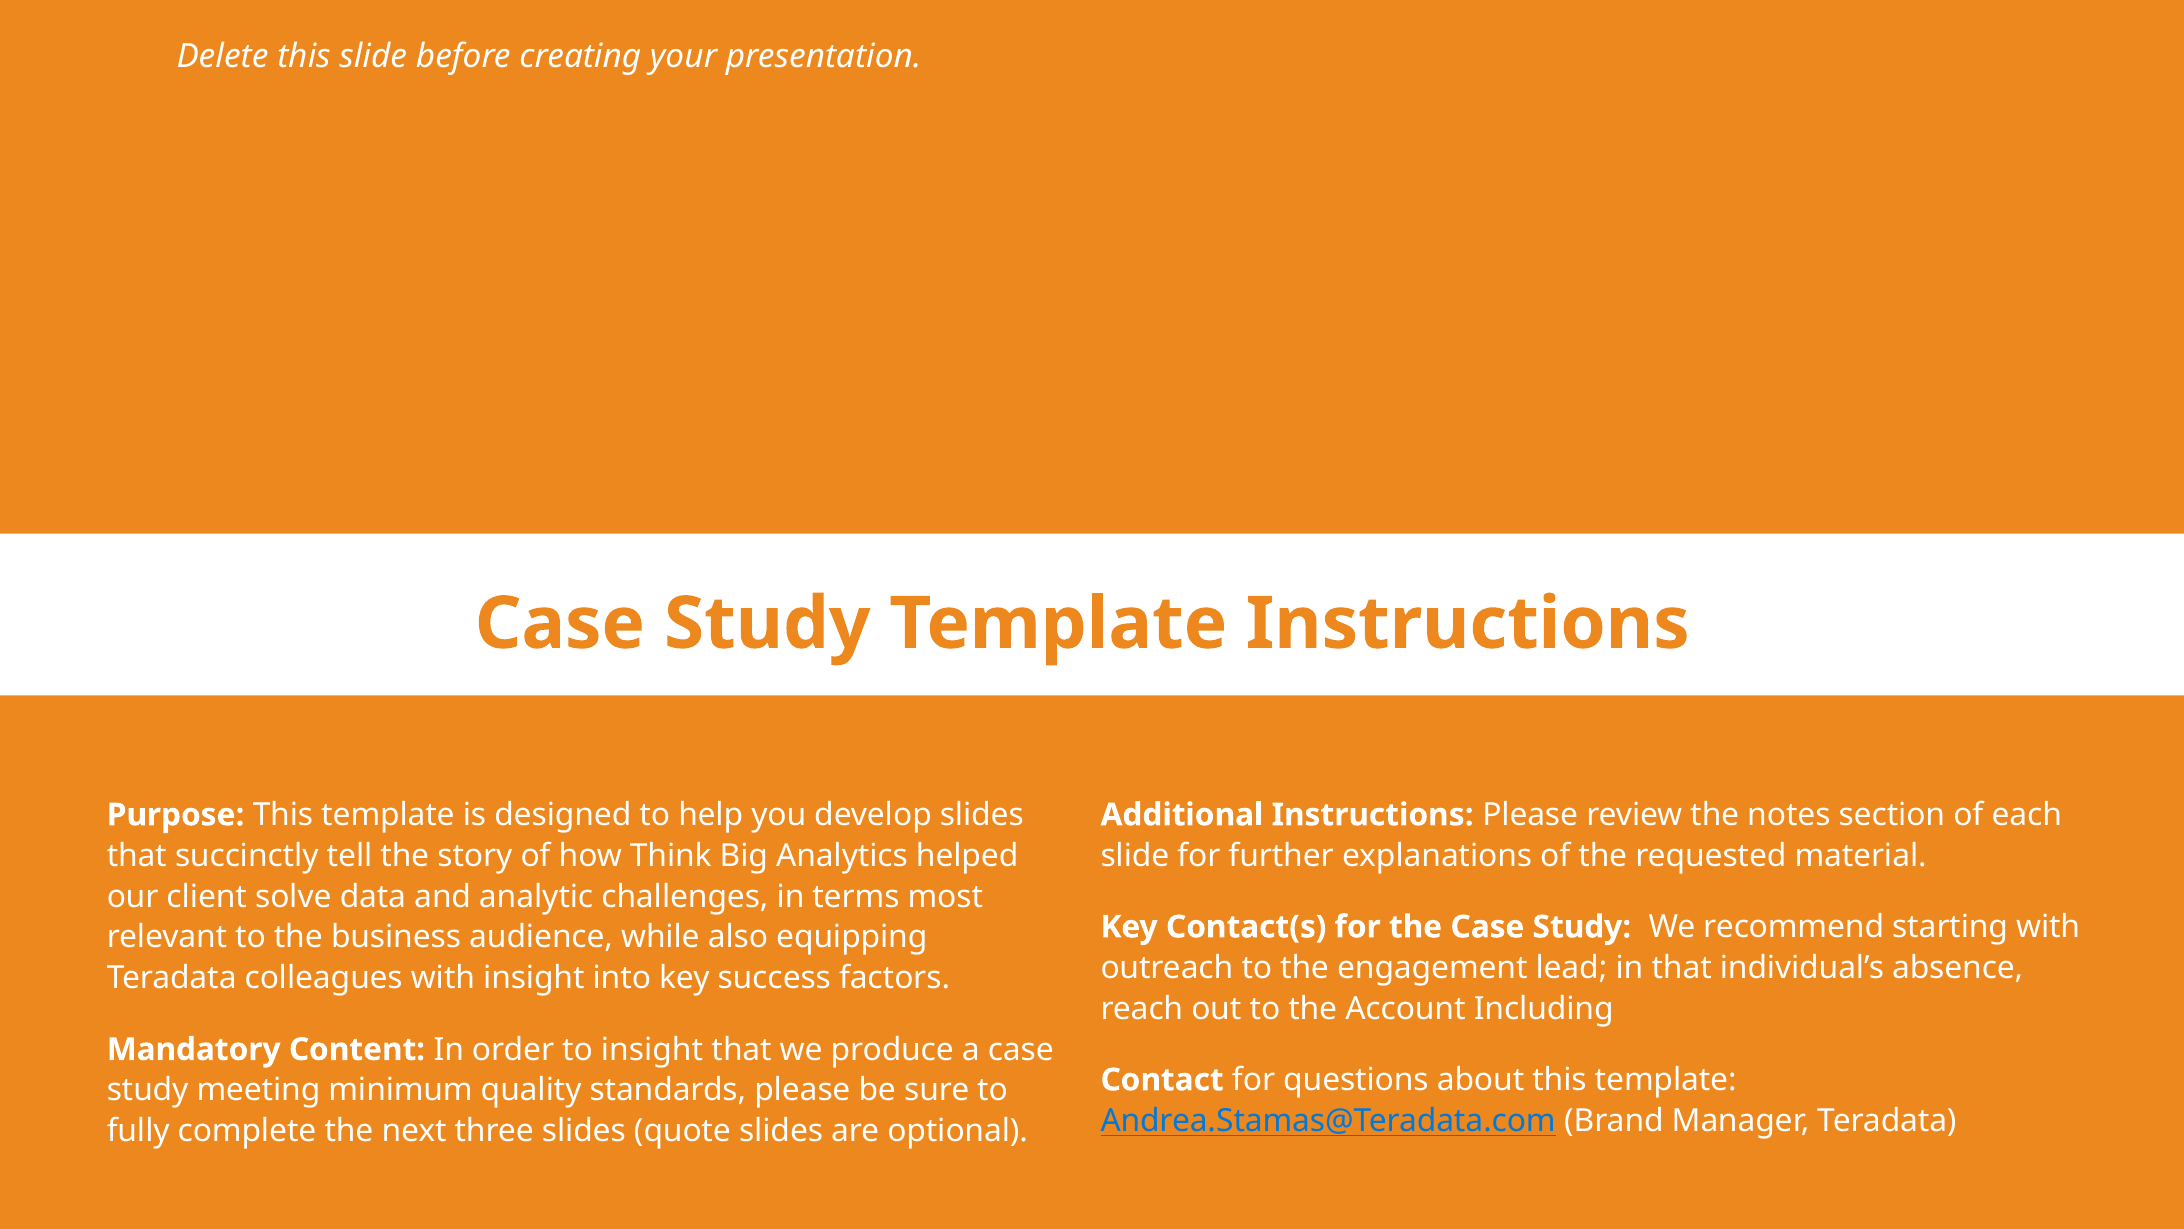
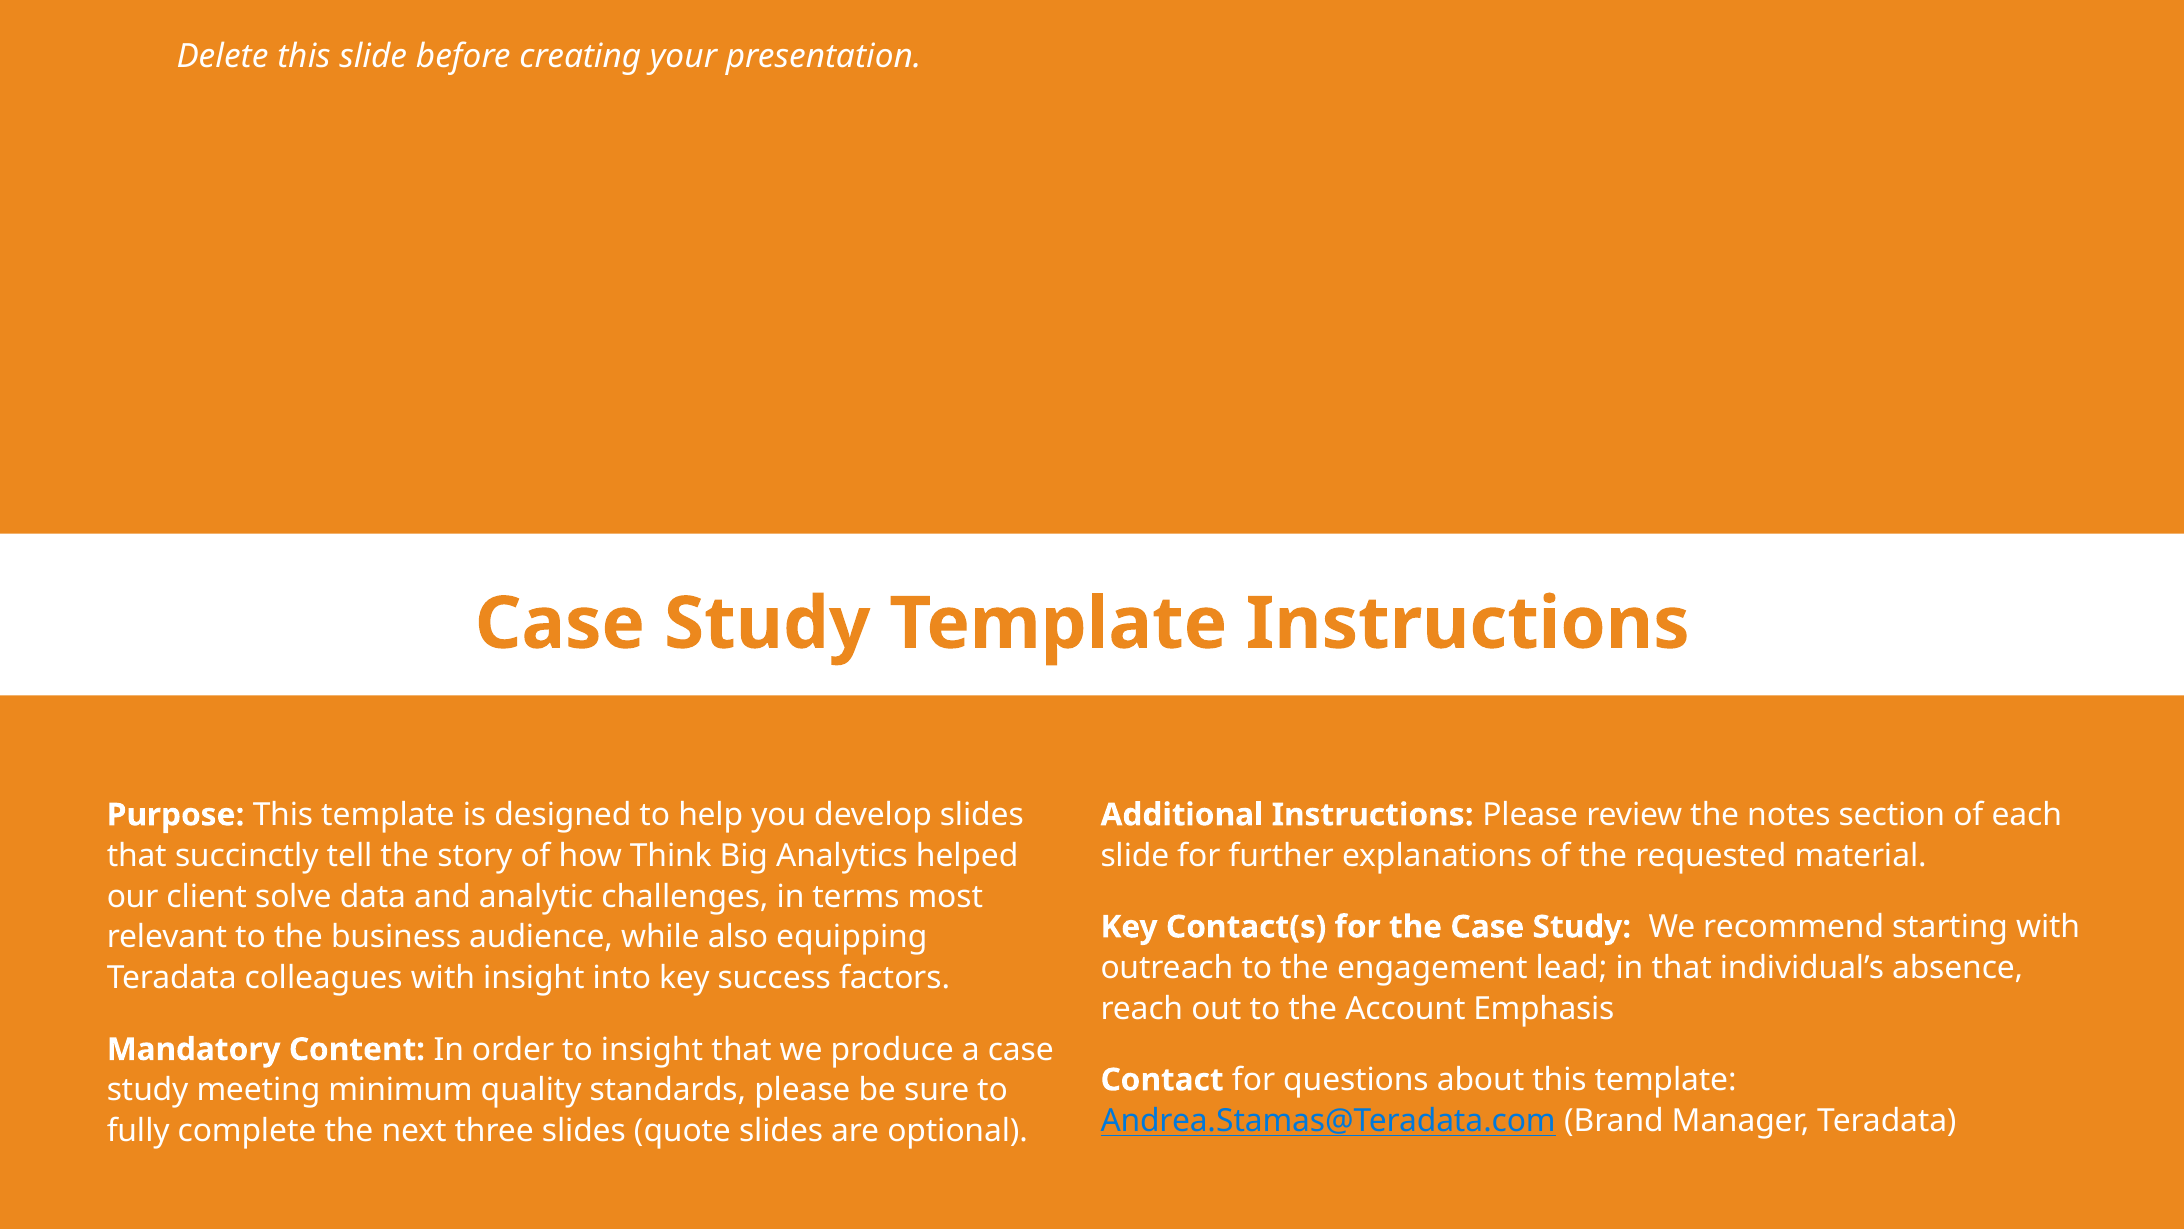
Including: Including -> Emphasis
